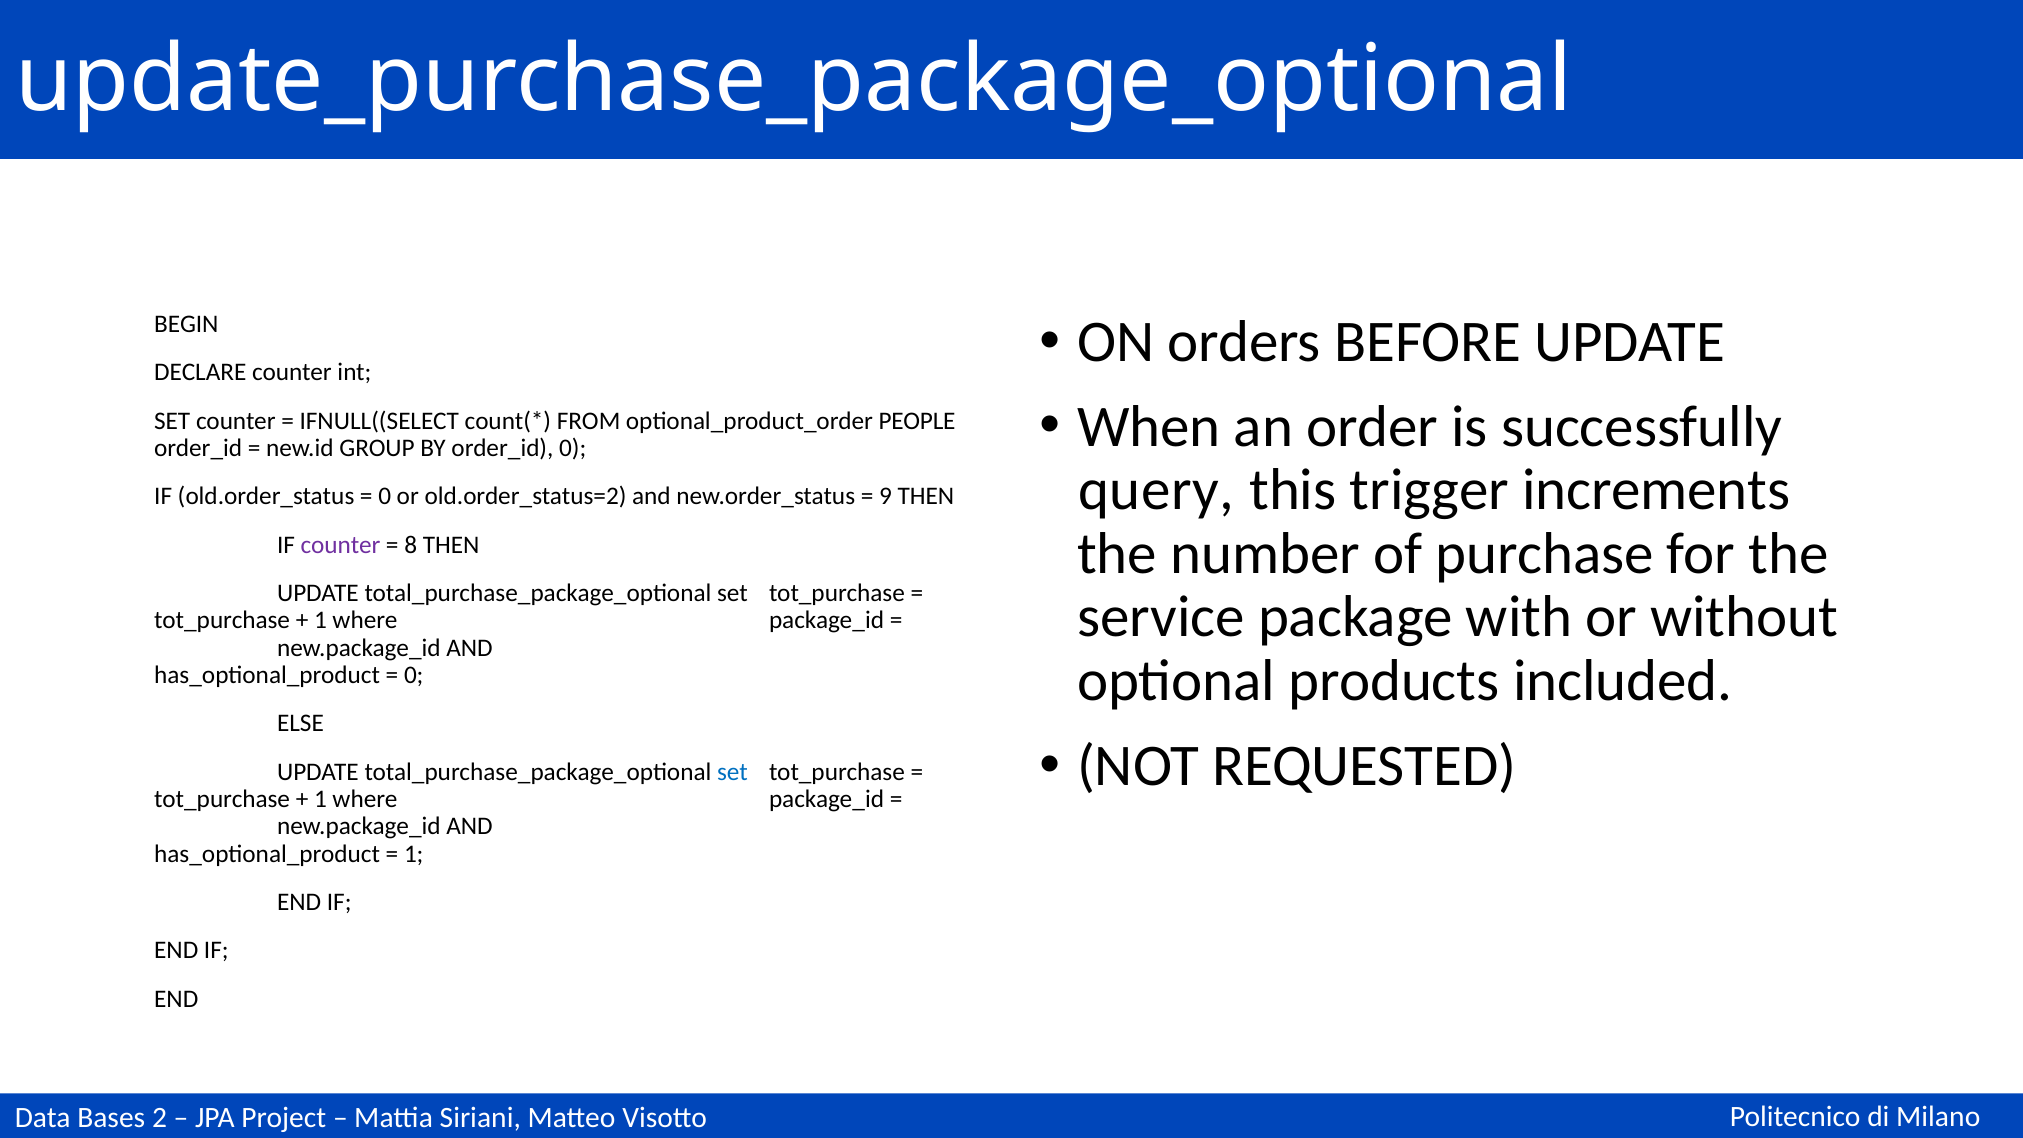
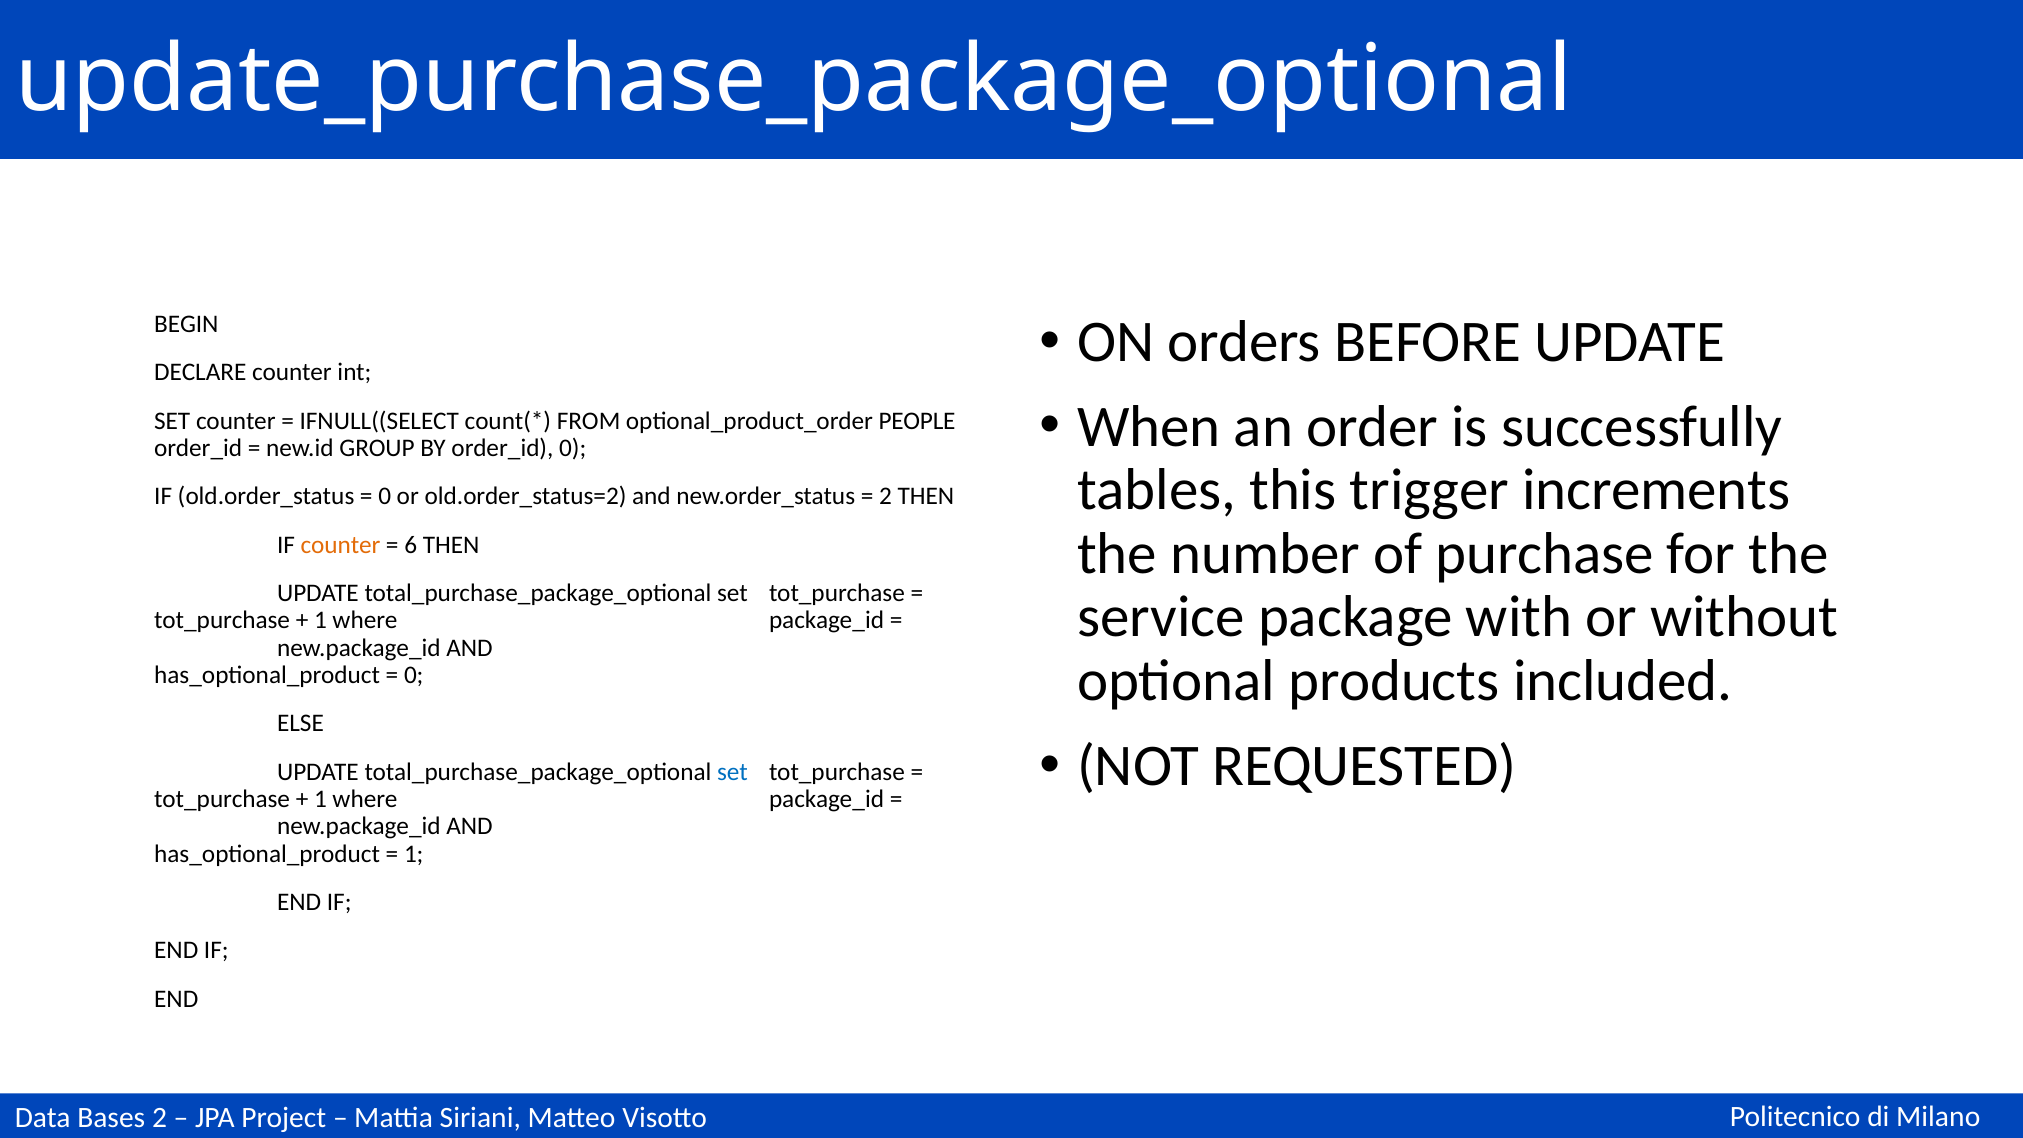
query: query -> tables
9 at (885, 496): 9 -> 2
counter at (341, 545) colour: purple -> orange
8: 8 -> 6
